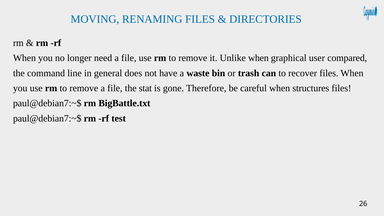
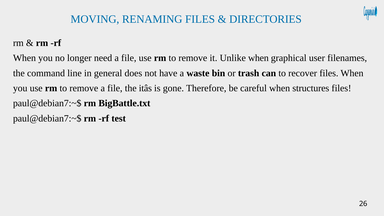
compared: compared -> filenames
stat: stat -> itâs
